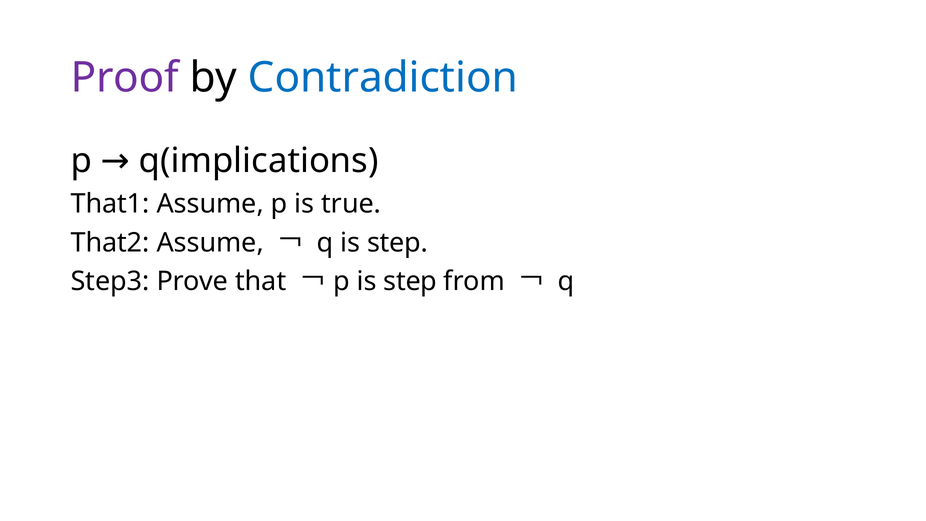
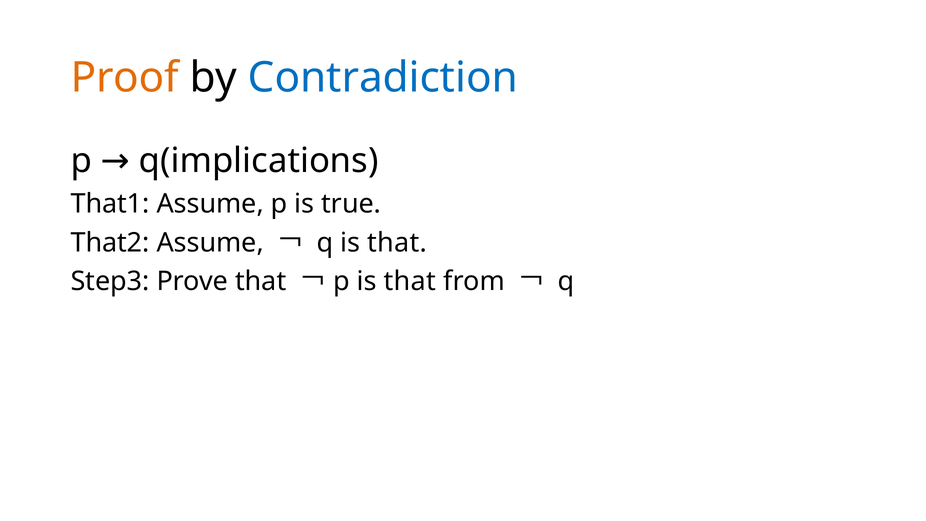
Proof colour: purple -> orange
q is step: step -> that
p is step: step -> that
